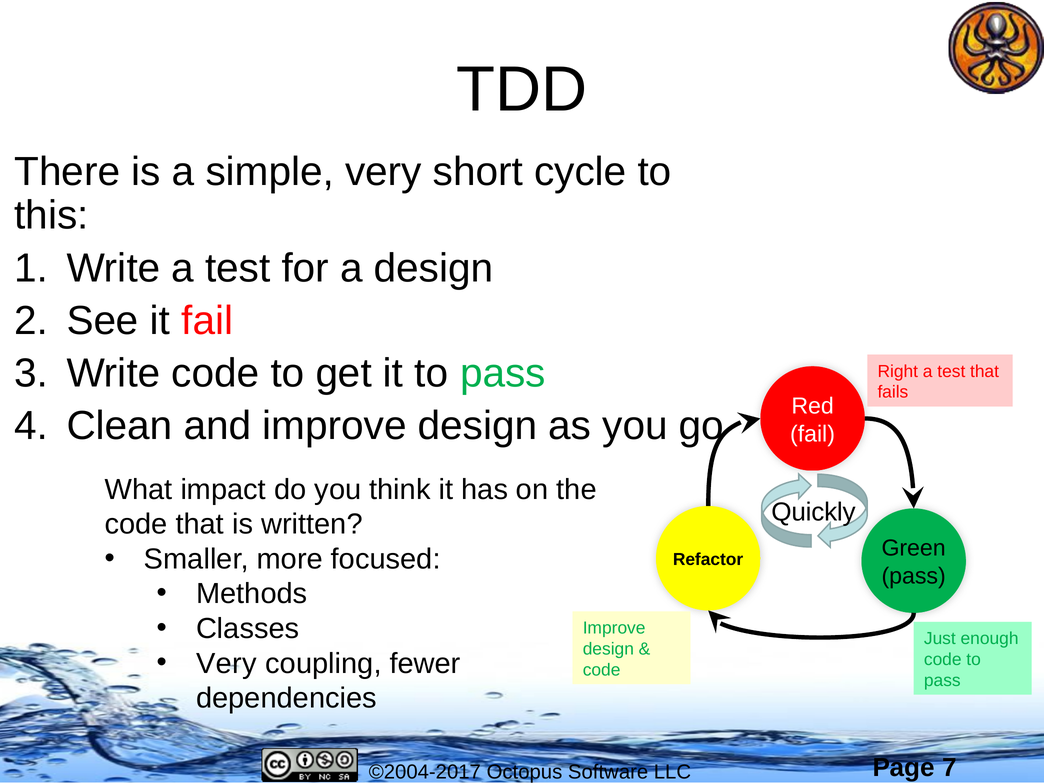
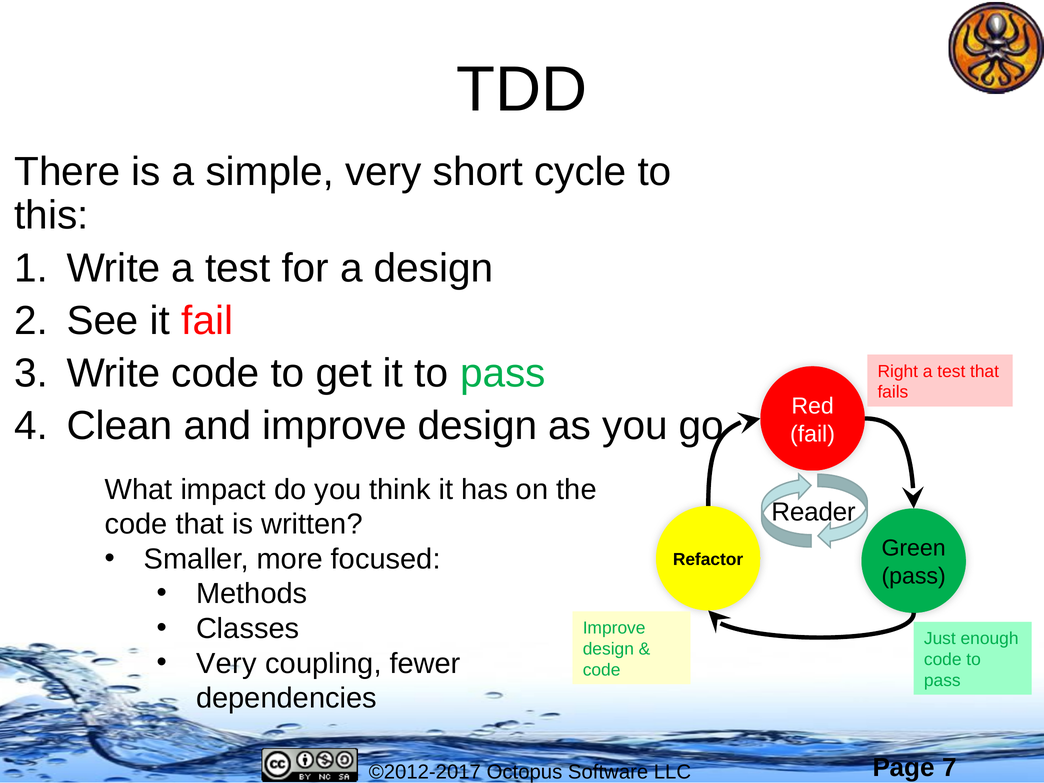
Quickly: Quickly -> Reader
©2004-2017: ©2004-2017 -> ©2012-2017
